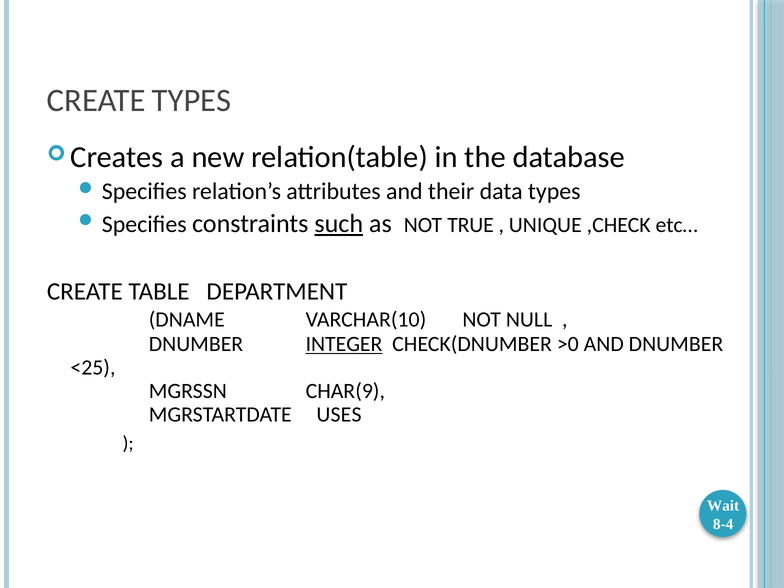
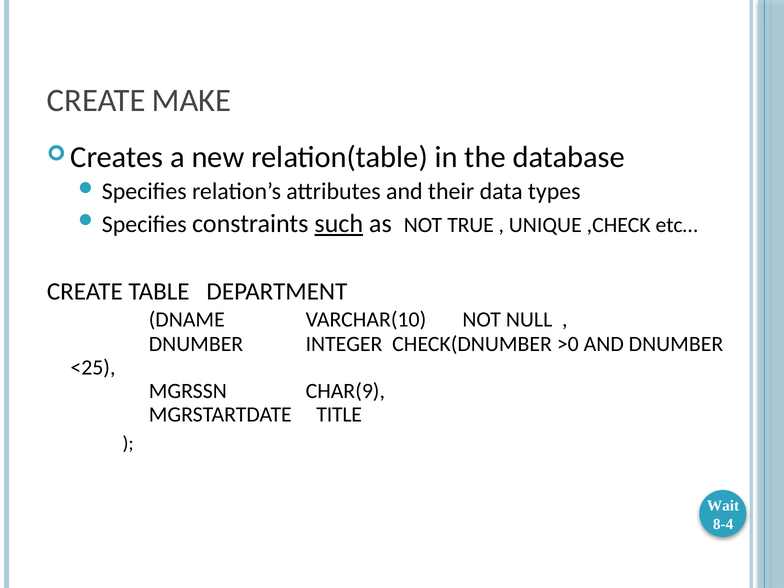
CREATE TYPES: TYPES -> MAKE
INTEGER underline: present -> none
USES: USES -> TITLE
